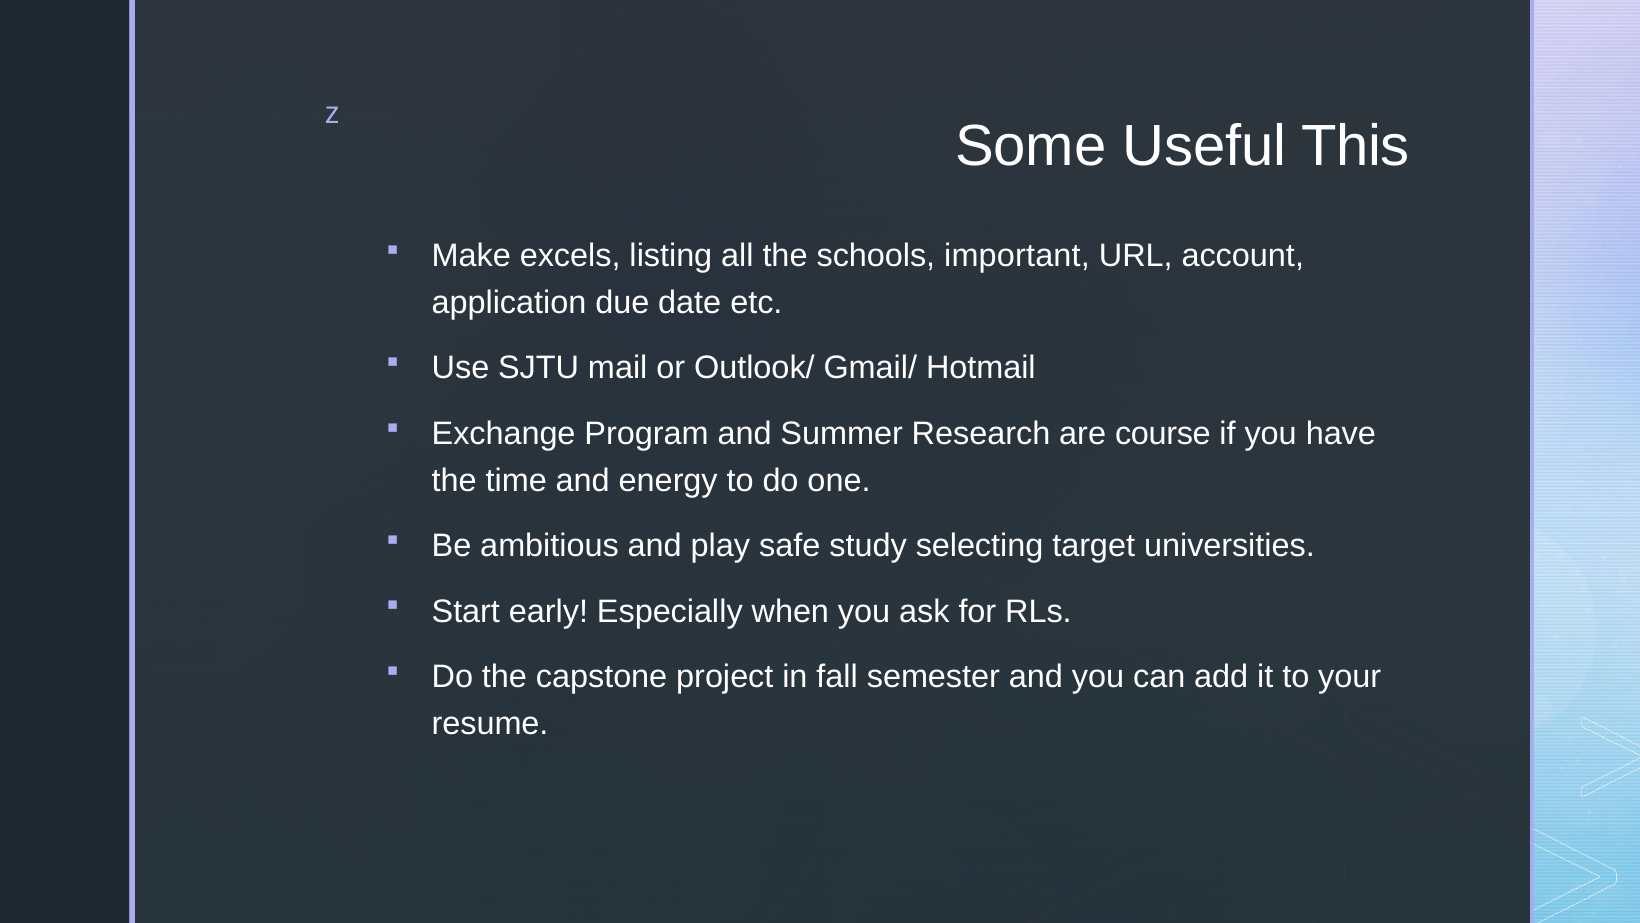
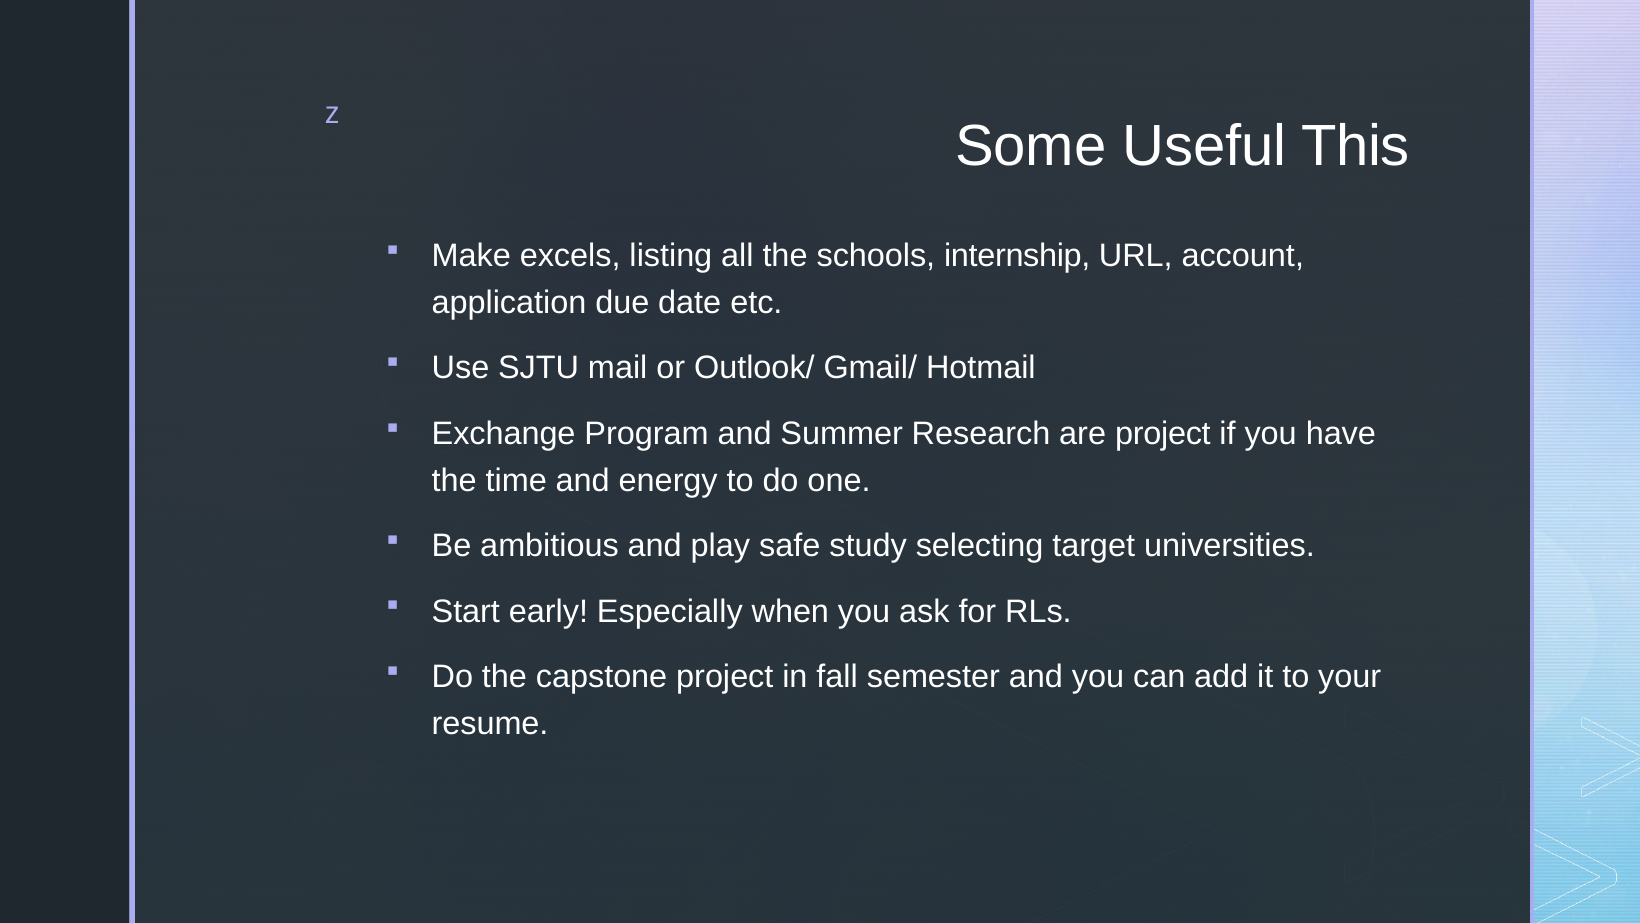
important: important -> internship
are course: course -> project
